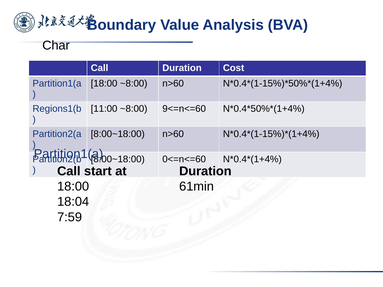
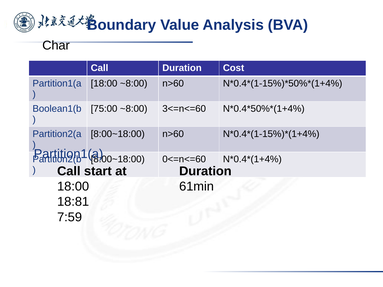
Regions1(b: Regions1(b -> Boolean1(b
11:00: 11:00 -> 75:00
9<=n<=60: 9<=n<=60 -> 3<=n<=60
18:04: 18:04 -> 18:81
